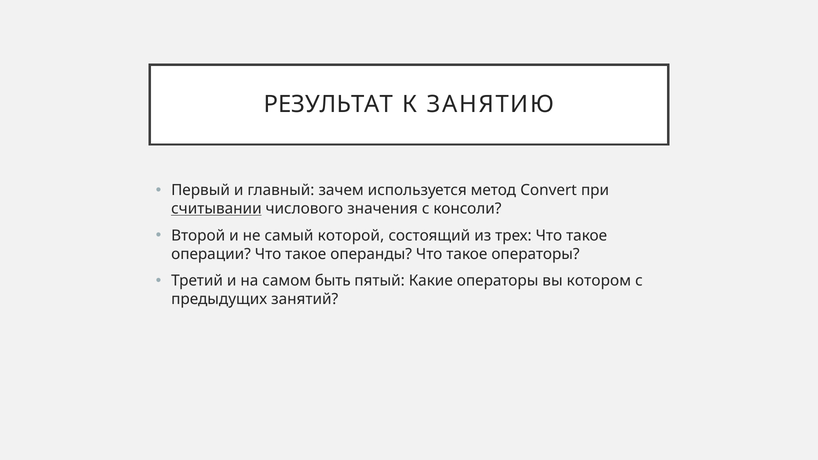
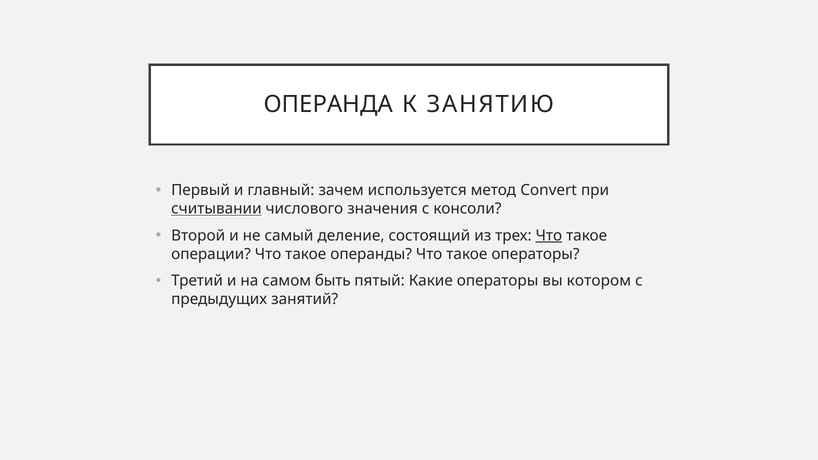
РЕЗУЛЬТАТ: РЕЗУЛЬТАТ -> ОПЕРАНДА
которой: которой -> деление
Что at (549, 236) underline: none -> present
